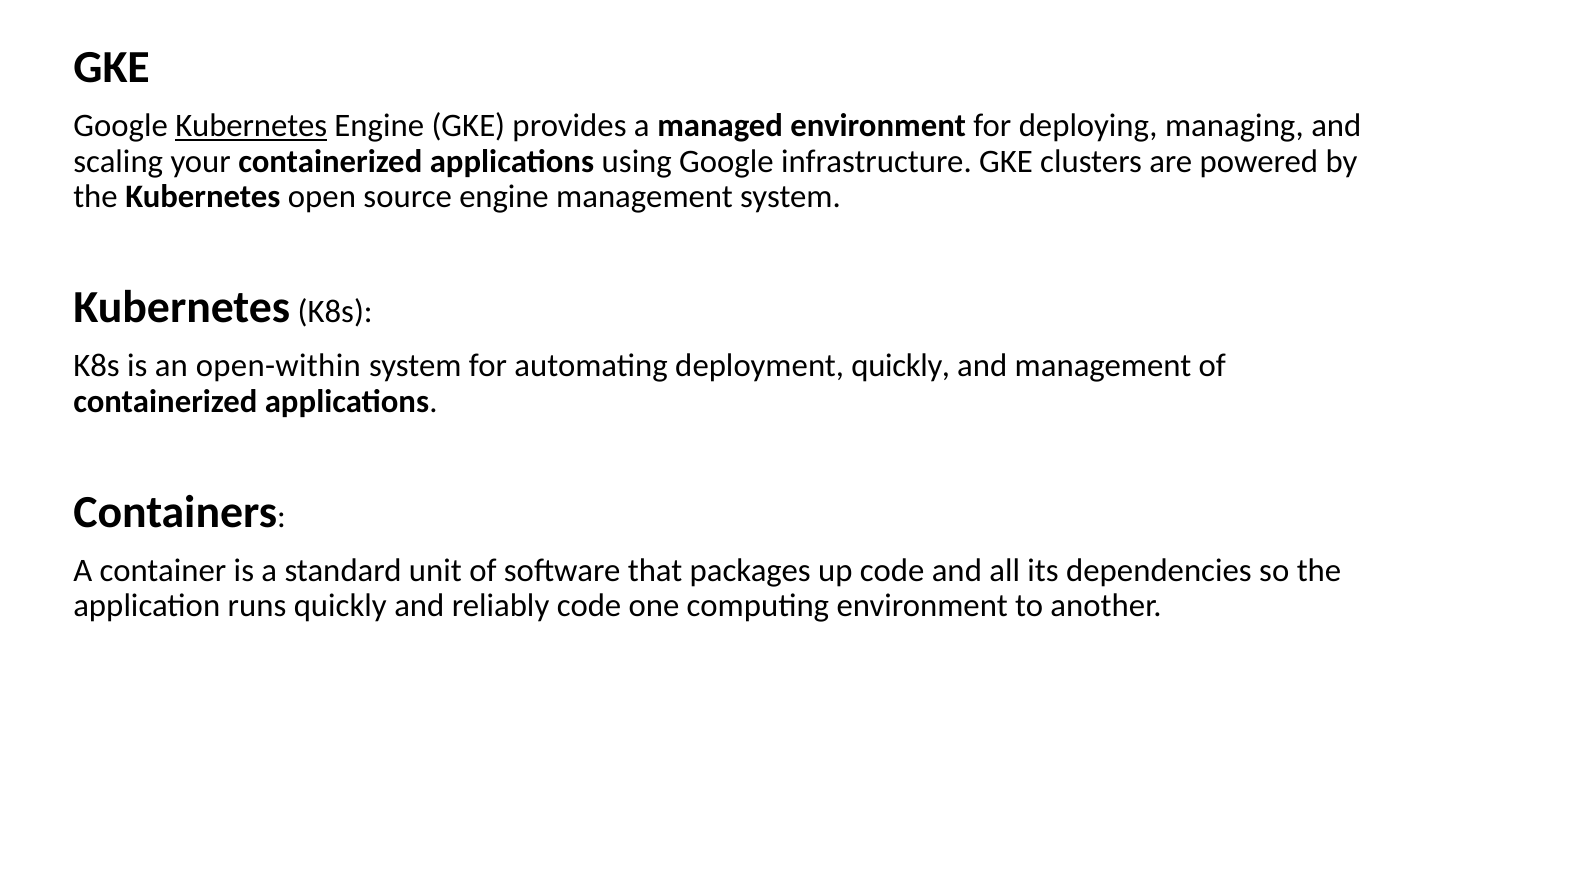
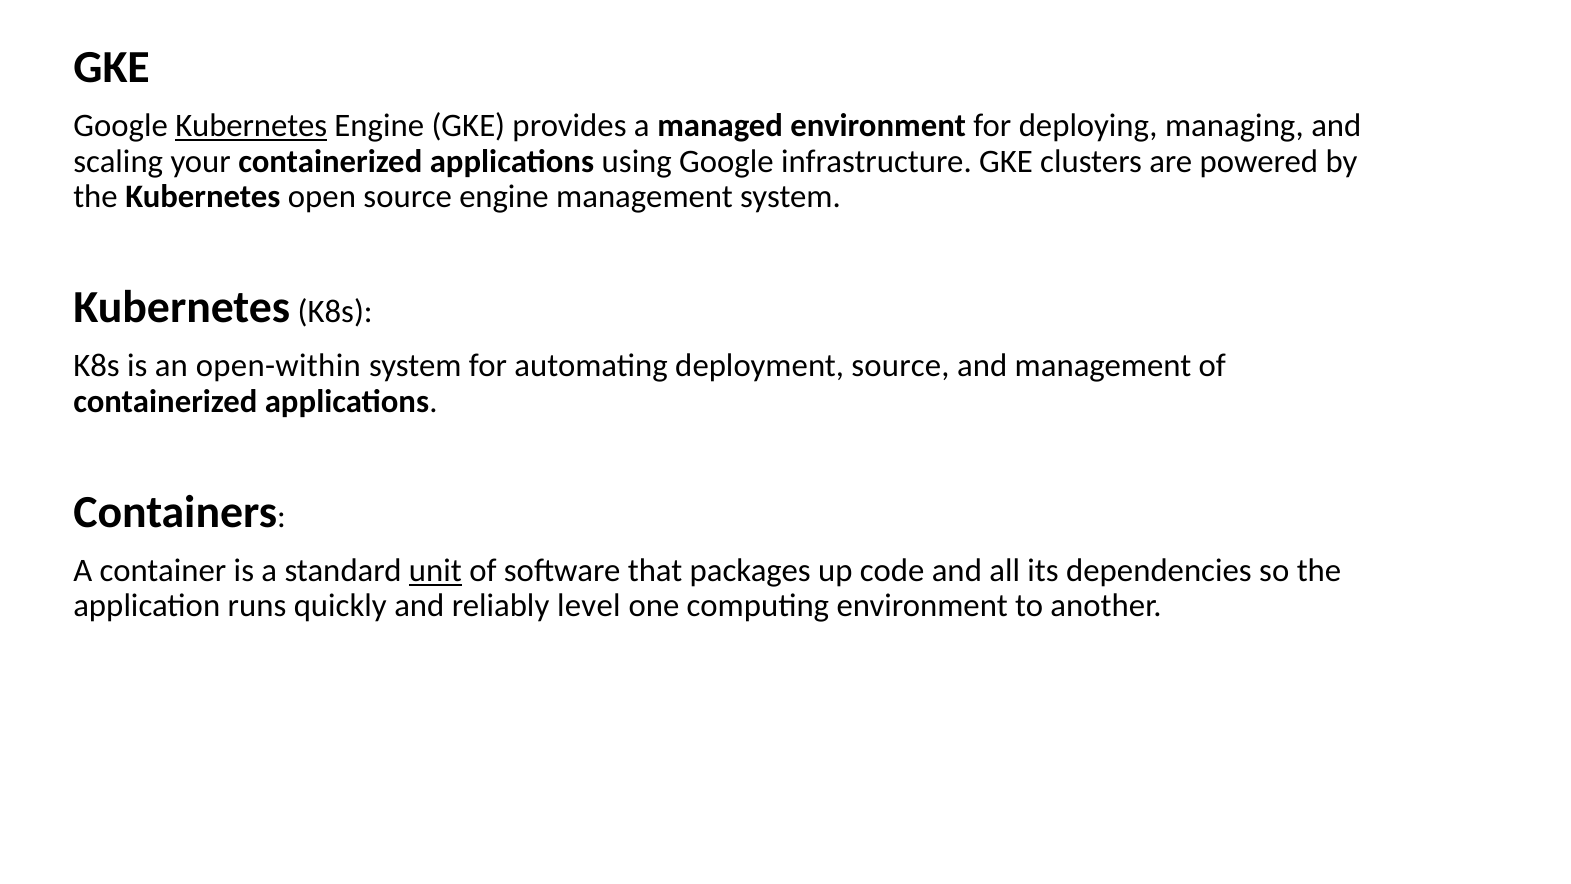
deployment quickly: quickly -> source
unit underline: none -> present
reliably code: code -> level
